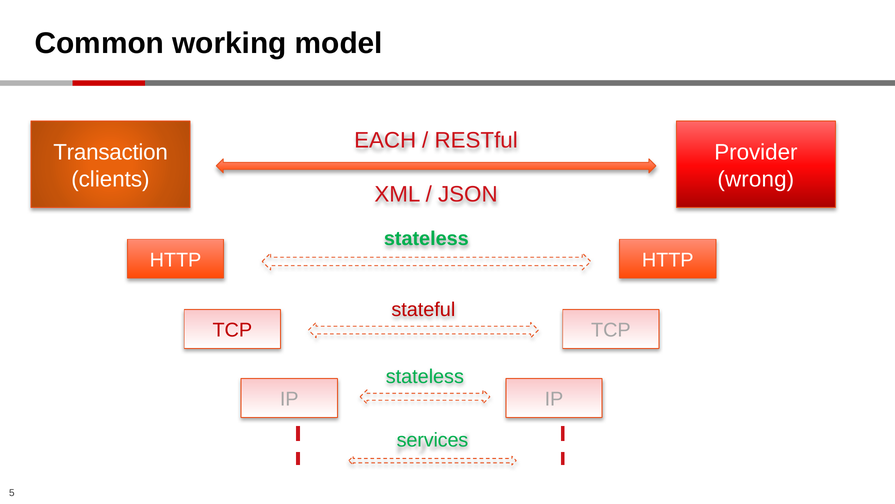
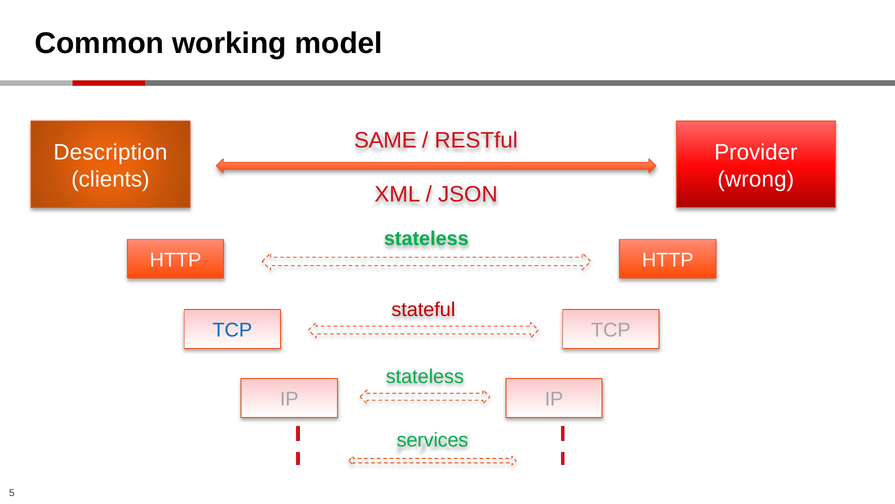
EACH: EACH -> SAME
Transaction: Transaction -> Description
TCP at (232, 330) colour: red -> blue
